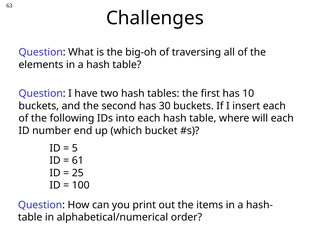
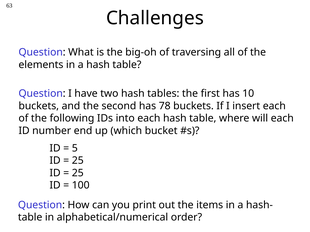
30: 30 -> 78
61 at (78, 161): 61 -> 25
